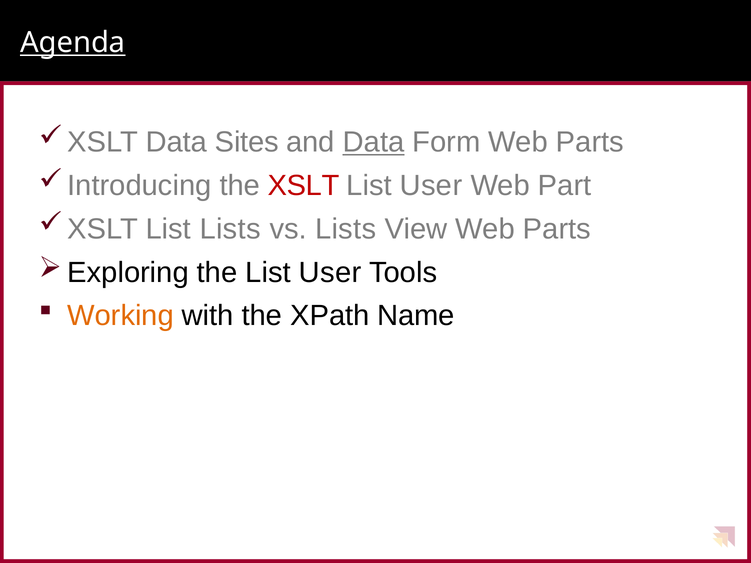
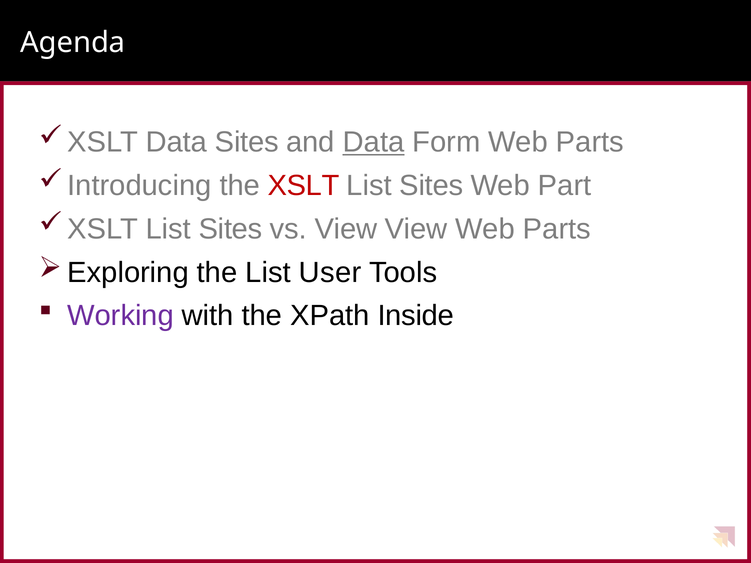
Agenda underline: present -> none
User at (431, 186): User -> Sites
Lists at (230, 229): Lists -> Sites
vs Lists: Lists -> View
Working colour: orange -> purple
Name: Name -> Inside
